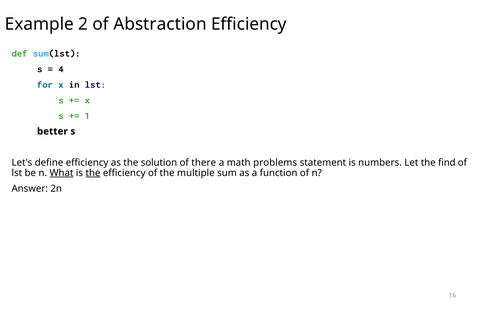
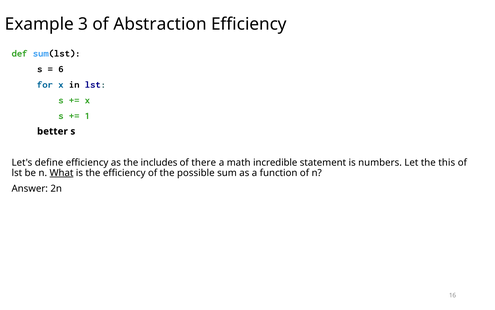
2: 2 -> 3
4: 4 -> 6
solution: solution -> includes
problems: problems -> incredible
find: find -> this
the at (93, 173) underline: present -> none
multiple: multiple -> possible
